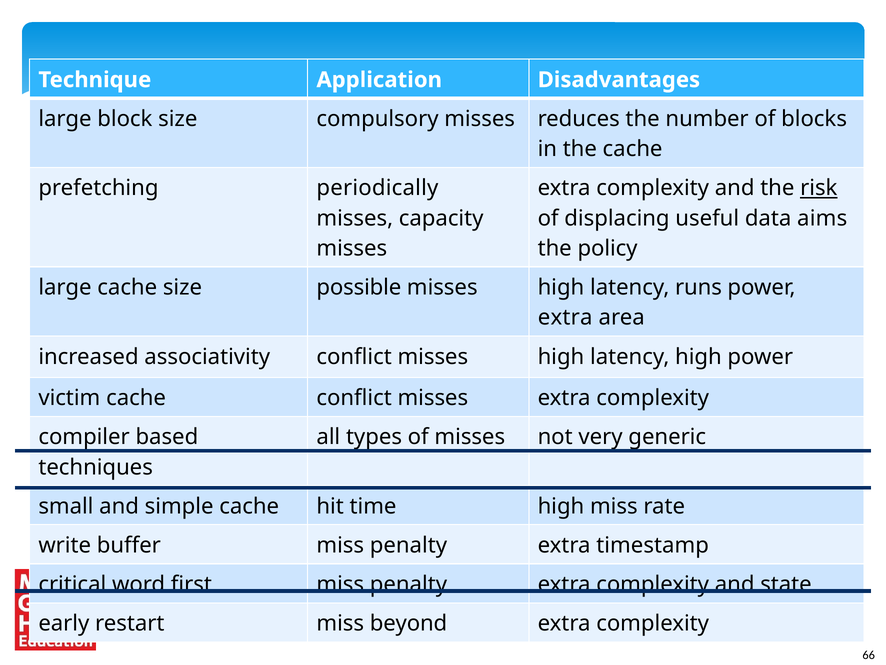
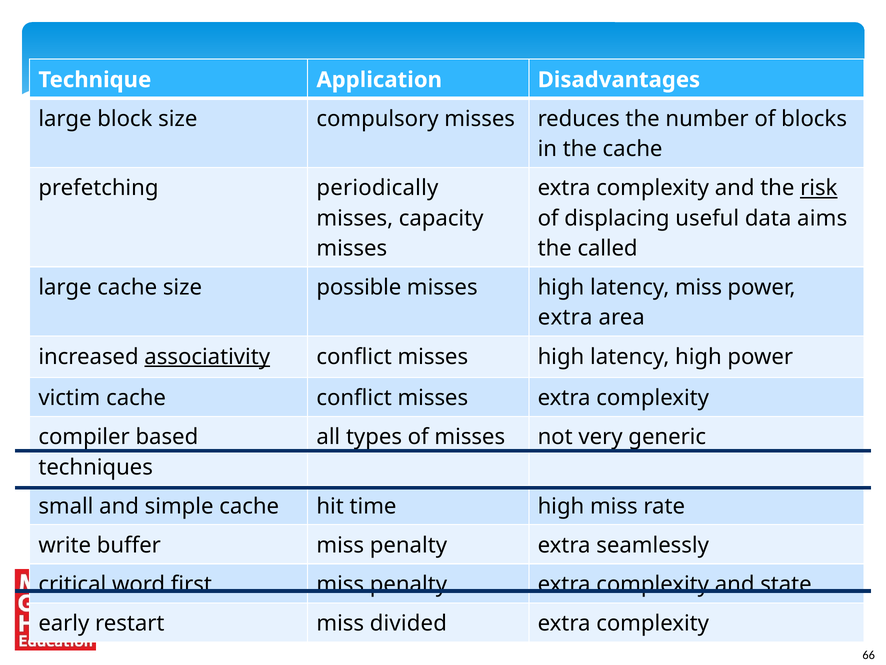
policy: policy -> called
latency runs: runs -> miss
associativity underline: none -> present
timestamp: timestamp -> seamlessly
beyond: beyond -> divided
